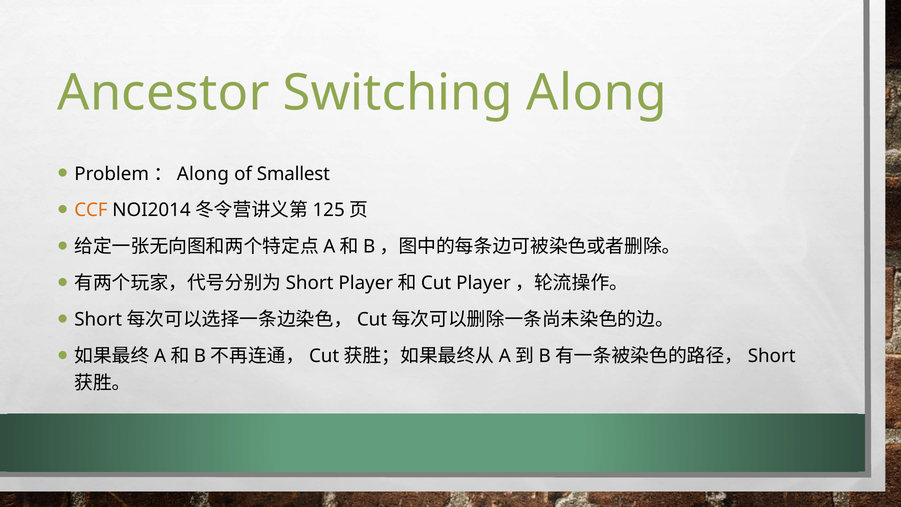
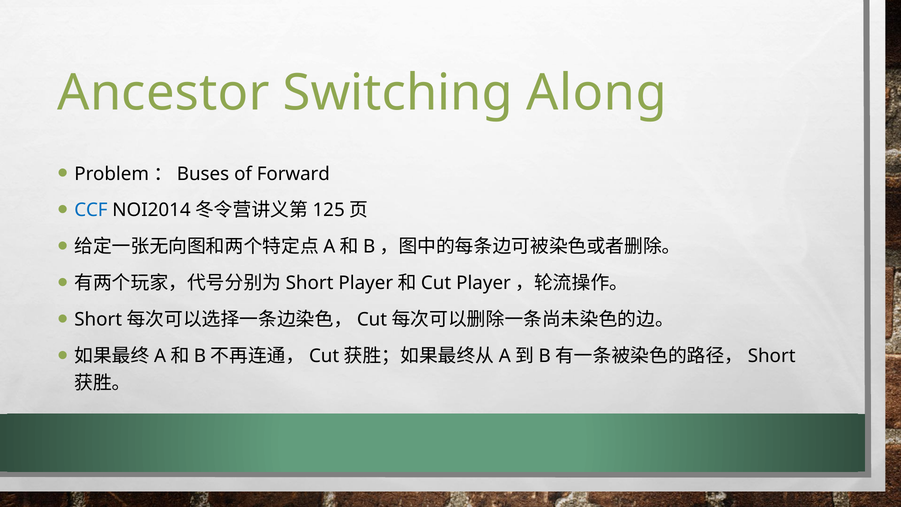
Along at (203, 174): Along -> Buses
Smallest: Smallest -> Forward
CCF colour: orange -> blue
